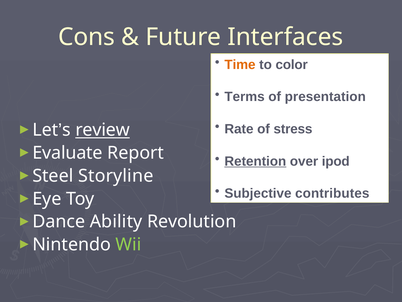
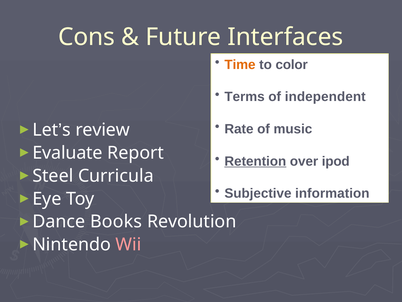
presentation: presentation -> independent
stress: stress -> music
review underline: present -> none
Storyline: Storyline -> Curricula
contributes: contributes -> information
Ability: Ability -> Books
Wii colour: light green -> pink
